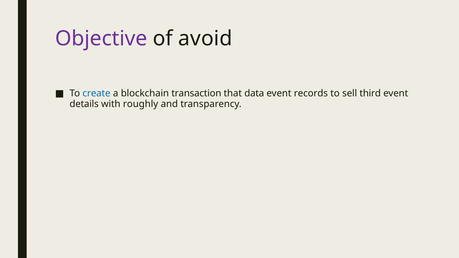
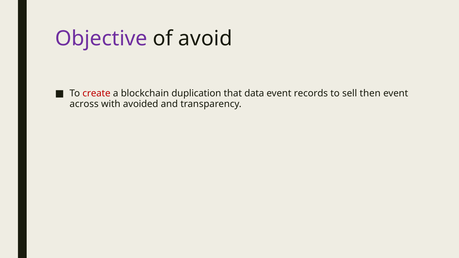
create colour: blue -> red
transaction: transaction -> duplication
third: third -> then
details: details -> across
roughly: roughly -> avoided
